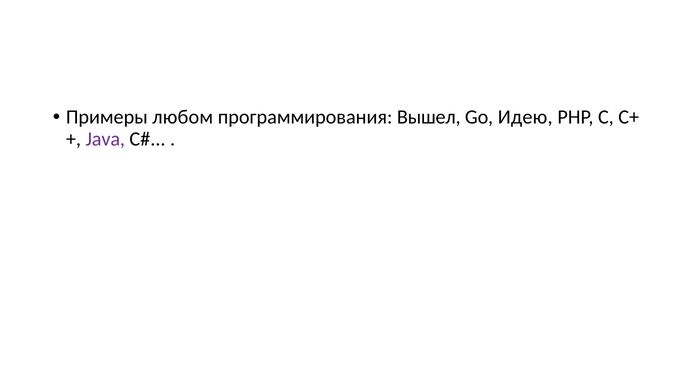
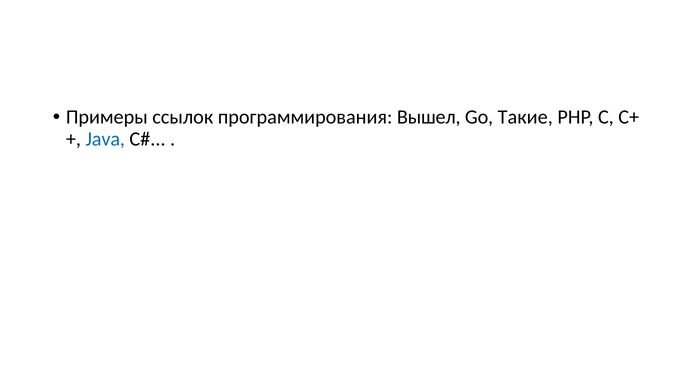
любом: любом -> ссылок
Идею: Идею -> Такие
Java colour: purple -> blue
